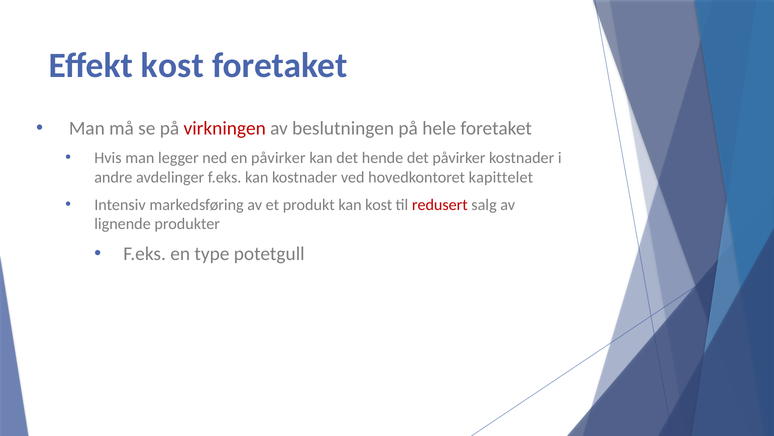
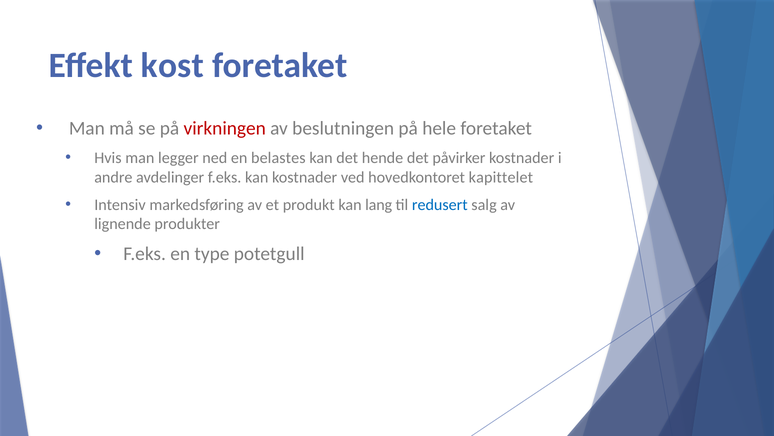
en påvirker: påvirker -> belastes
kan kost: kost -> lang
redusert colour: red -> blue
